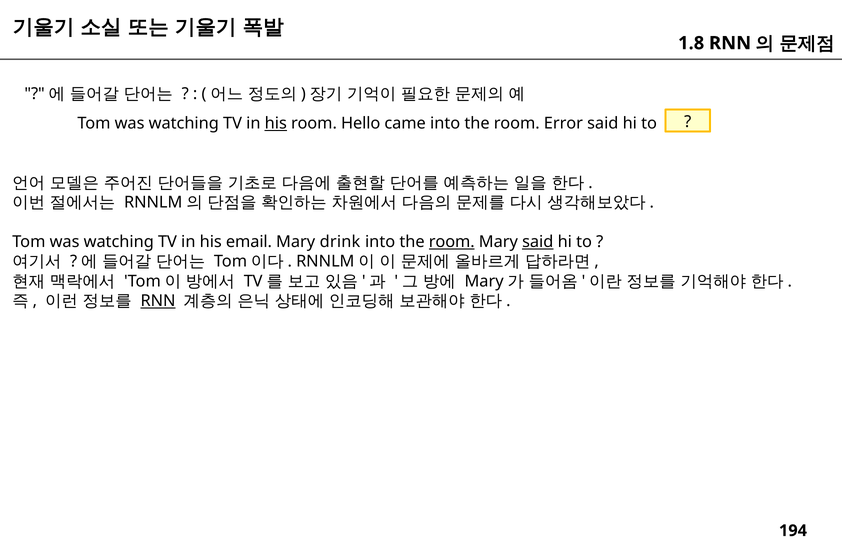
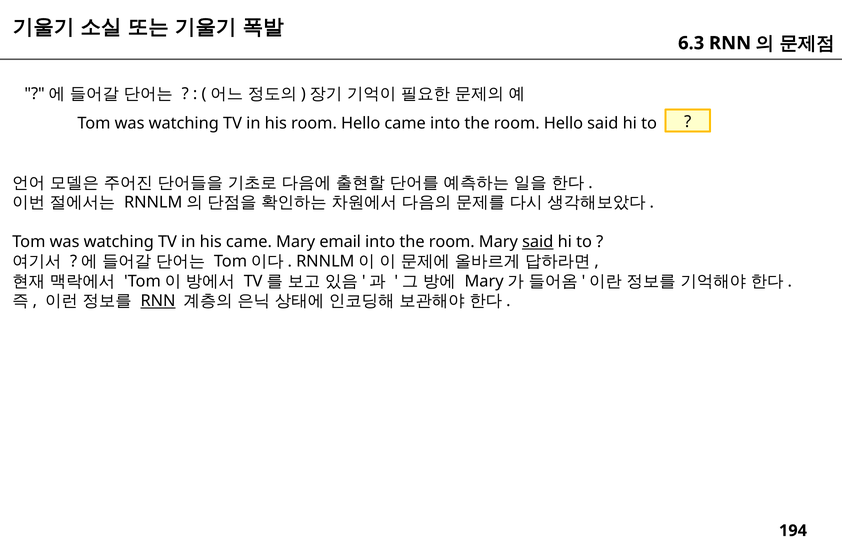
1.8: 1.8 -> 6.3
his at (276, 123) underline: present -> none
the room Error: Error -> Hello
his email: email -> came
drink: drink -> email
room at (452, 242) underline: present -> none
